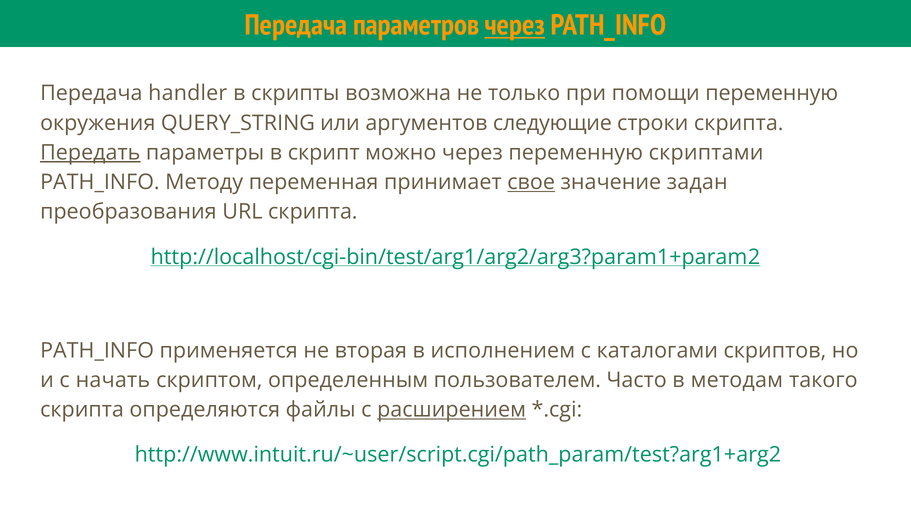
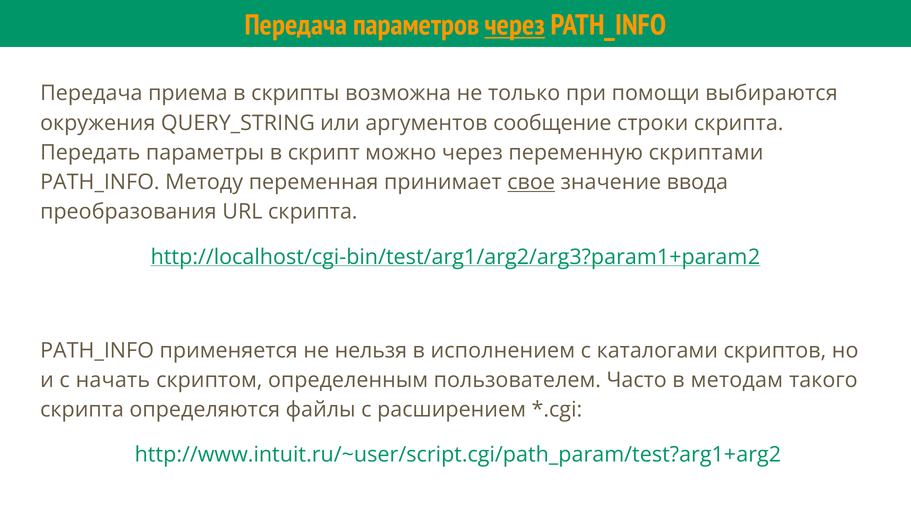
handler: handler -> приема
помощи переменную: переменную -> выбираются
следующие: следующие -> сообщение
Передать underline: present -> none
задан: задан -> ввода
вторая: вторая -> нельзя
расширением underline: present -> none
